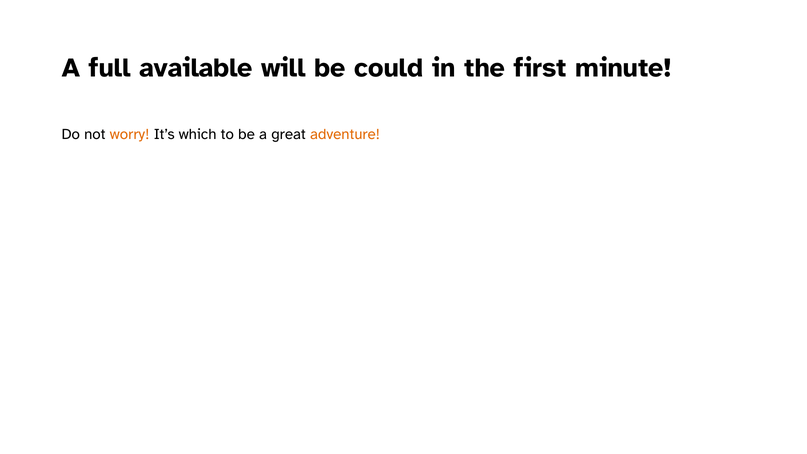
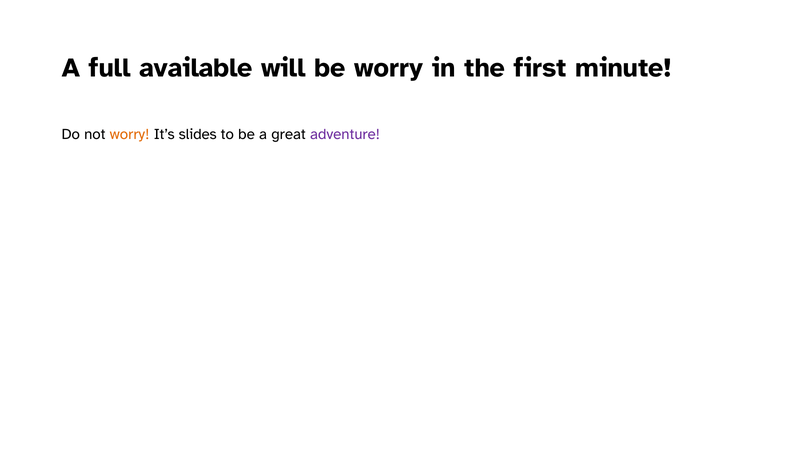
be could: could -> worry
which: which -> slides
adventure colour: orange -> purple
